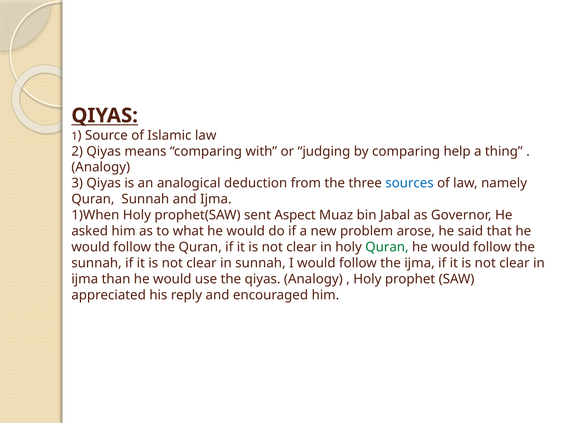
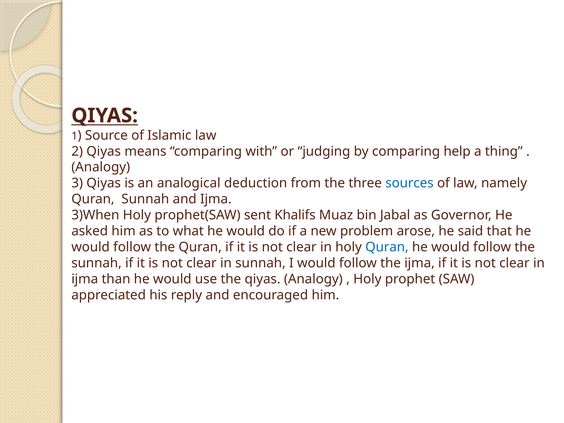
1)When: 1)When -> 3)When
Aspect: Aspect -> Khalifs
Quran at (387, 247) colour: green -> blue
